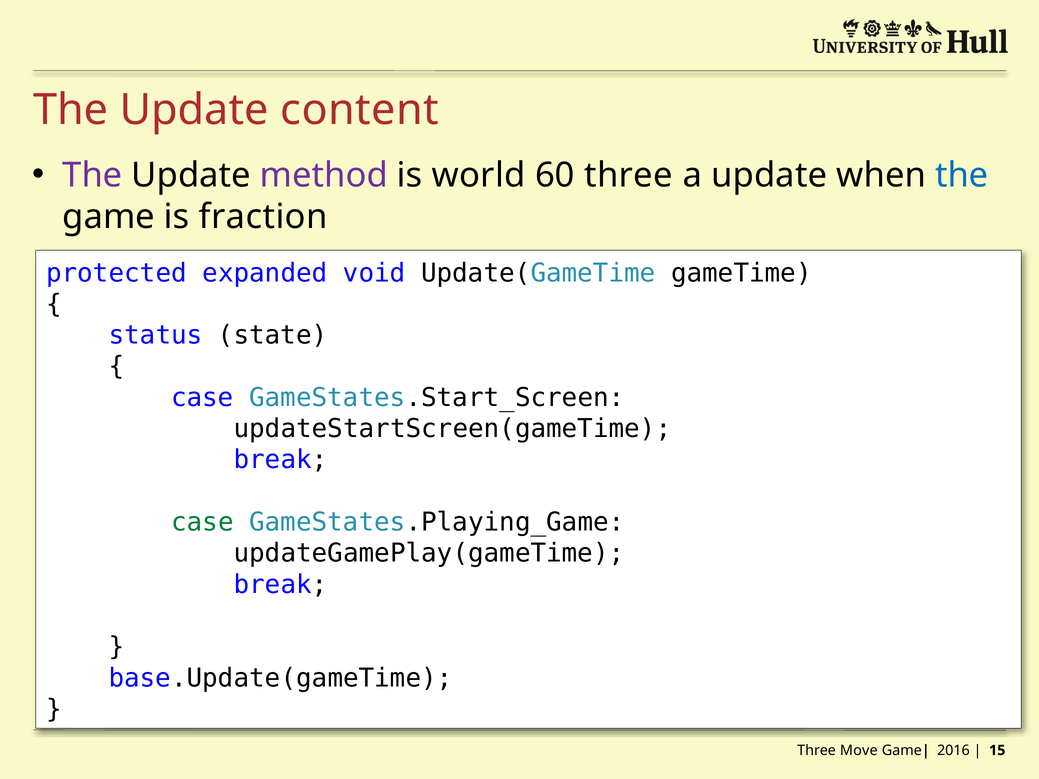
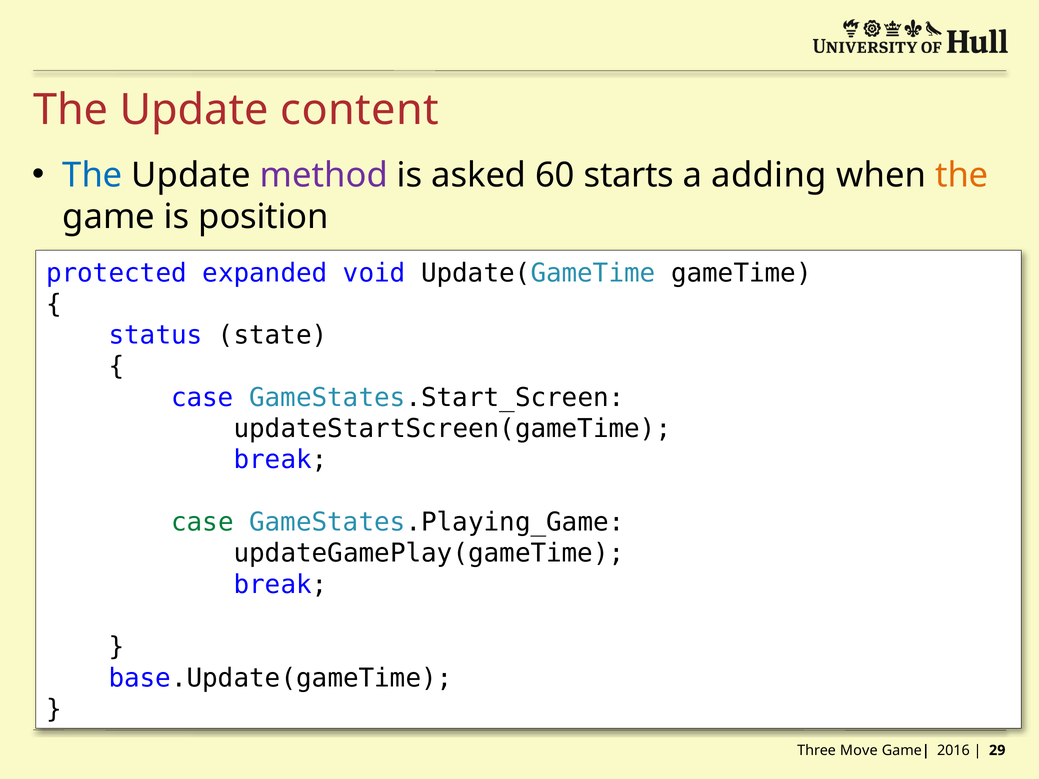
The at (92, 176) colour: purple -> blue
world: world -> asked
60 three: three -> starts
a update: update -> adding
the at (962, 176) colour: blue -> orange
fraction: fraction -> position
15: 15 -> 29
